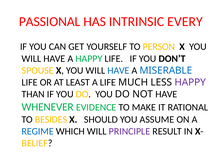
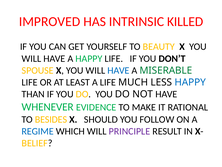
PASSIONAL: PASSIONAL -> IMPROVED
EVERY: EVERY -> KILLED
PERSON: PERSON -> BEAUTY
MISERABLE colour: blue -> green
HAPPY at (190, 82) colour: purple -> blue
ASSUME: ASSUME -> FOLLOW
